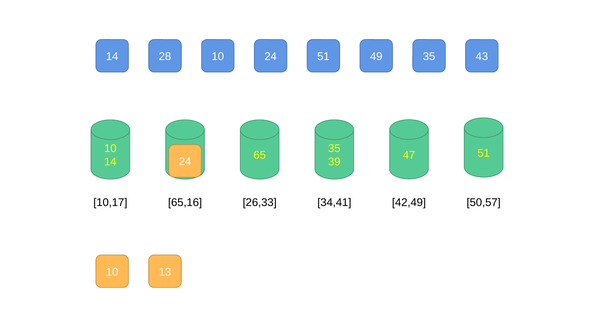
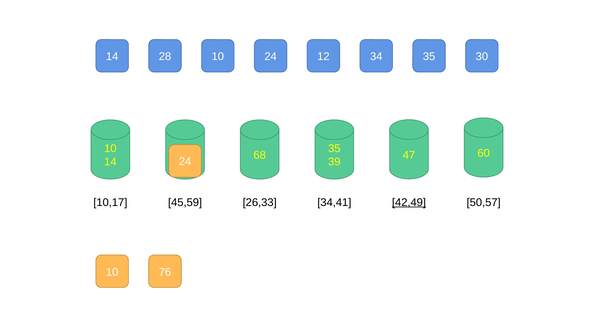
24 51: 51 -> 12
49: 49 -> 34
43: 43 -> 30
47 51: 51 -> 60
65: 65 -> 68
65,16: 65,16 -> 45,59
42,49 underline: none -> present
13: 13 -> 76
